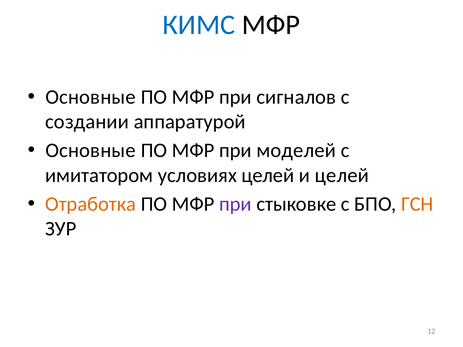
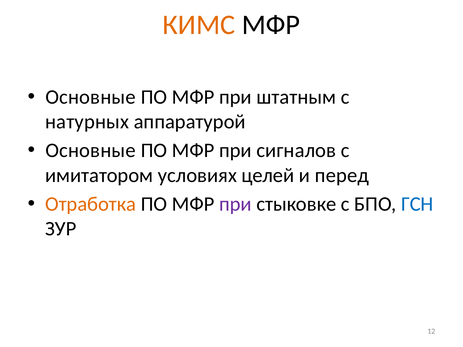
КИМС colour: blue -> orange
сигналов: сигналов -> штатным
создании: создании -> натурных
моделей: моделей -> сигналов
и целей: целей -> перед
ГСН colour: orange -> blue
